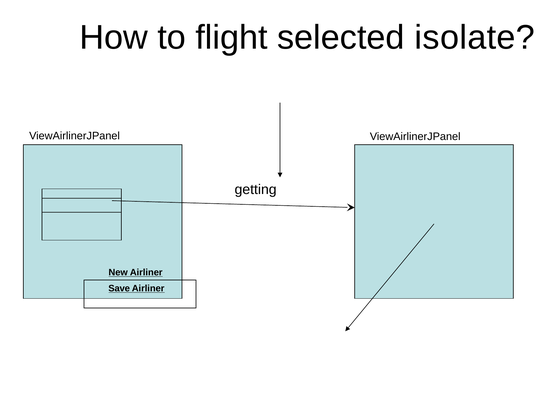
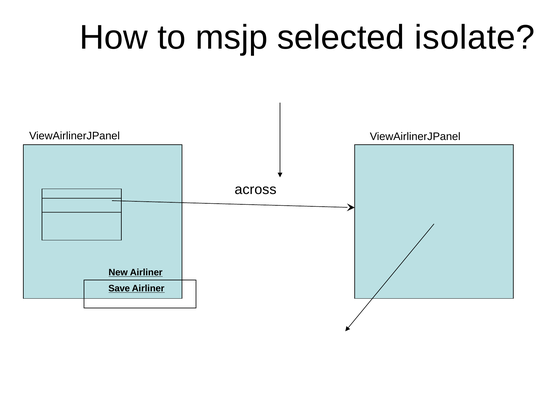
flight: flight -> msjp
getting: getting -> across
